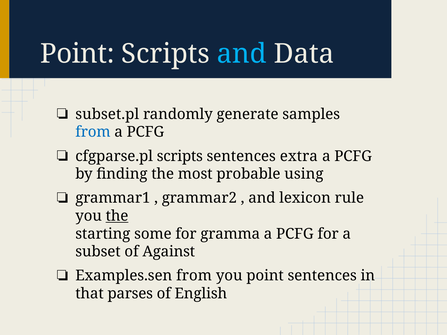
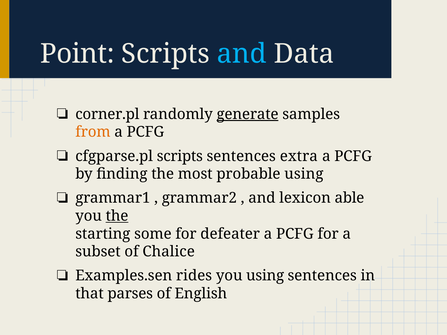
subset.pl: subset.pl -> corner.pl
generate underline: none -> present
from at (93, 132) colour: blue -> orange
rule: rule -> able
gramma: gramma -> defeater
Against: Against -> Chalice
Examples.sen from: from -> rides
you point: point -> using
